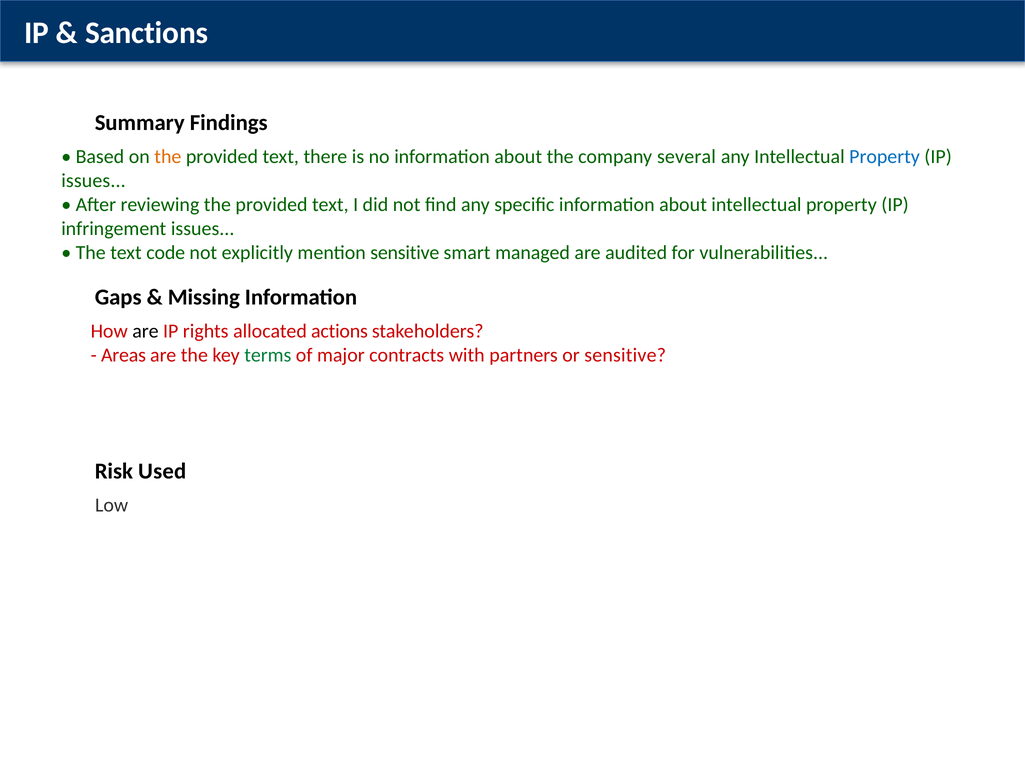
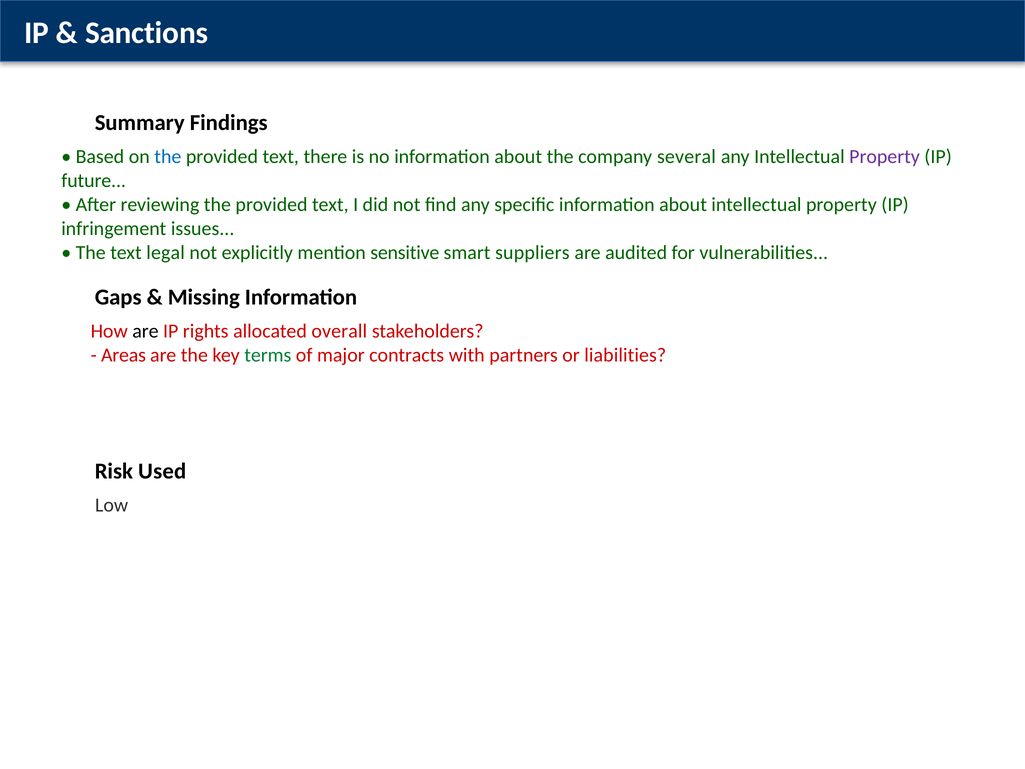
the at (168, 157) colour: orange -> blue
Property at (885, 157) colour: blue -> purple
issues at (94, 181): issues -> future
code: code -> legal
managed: managed -> suppliers
actions: actions -> overall
or sensitive: sensitive -> liabilities
